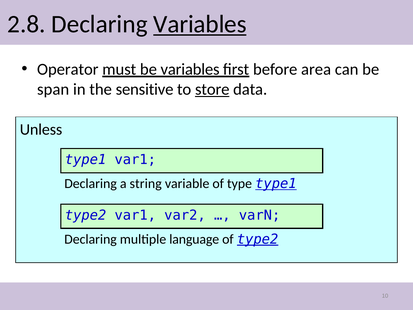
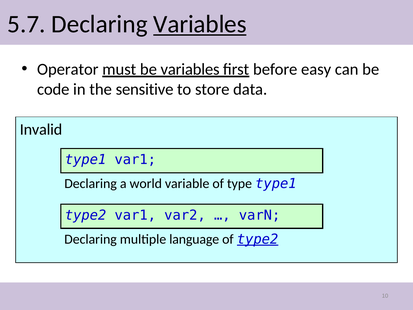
2.8: 2.8 -> 5.7
area: area -> easy
span: span -> code
store underline: present -> none
Unless: Unless -> Invalid
string: string -> world
type1 at (276, 184) underline: present -> none
